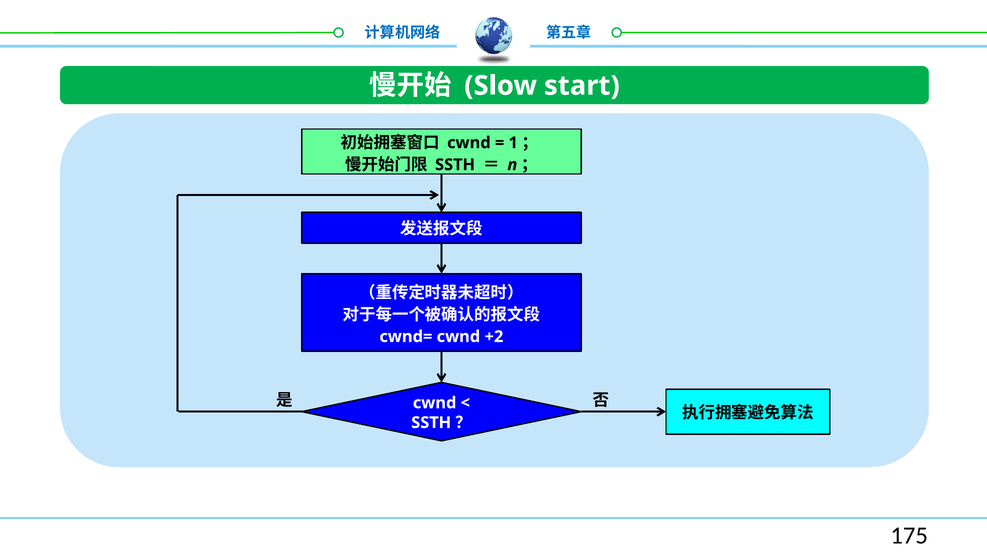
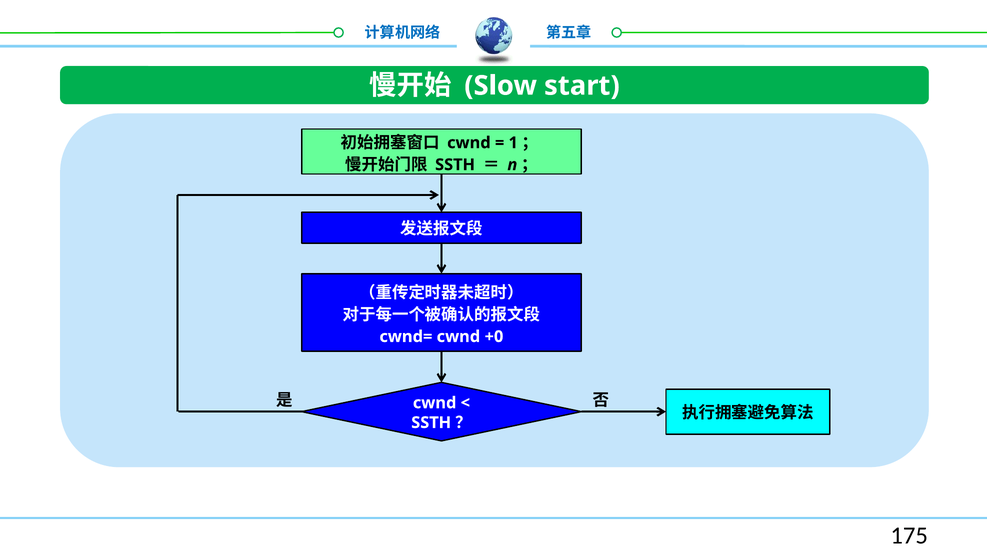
+2: +2 -> +0
